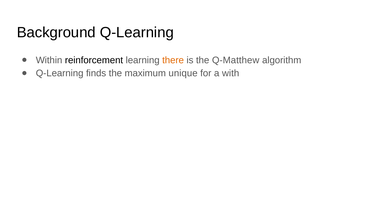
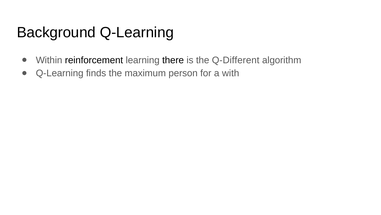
there colour: orange -> black
Q-Matthew: Q-Matthew -> Q-Different
unique: unique -> person
